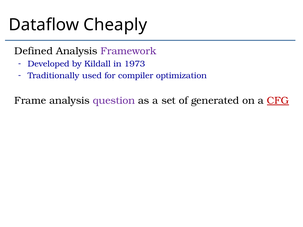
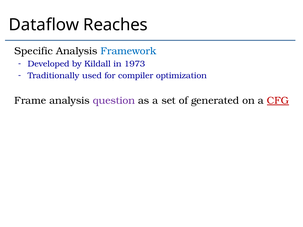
Cheaply: Cheaply -> Reaches
Defined: Defined -> Specific
Framework colour: purple -> blue
